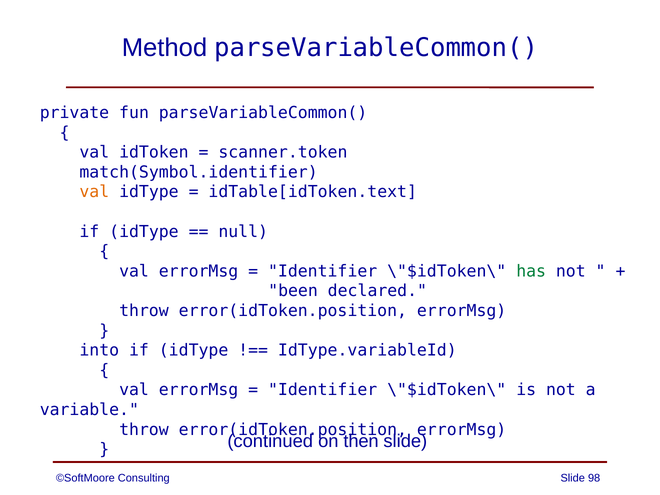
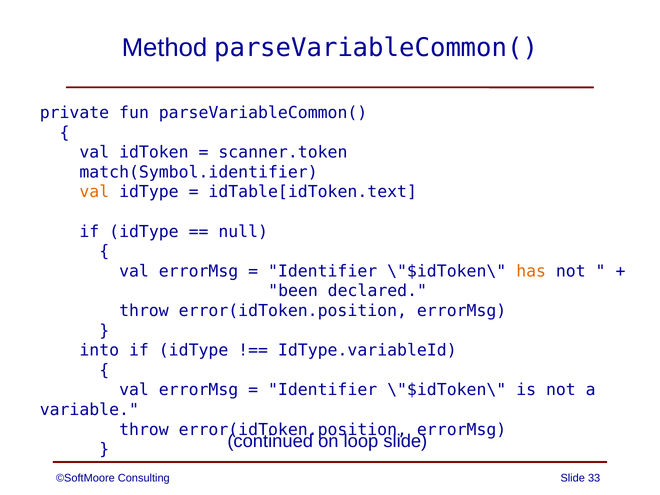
has colour: green -> orange
then: then -> loop
98: 98 -> 33
